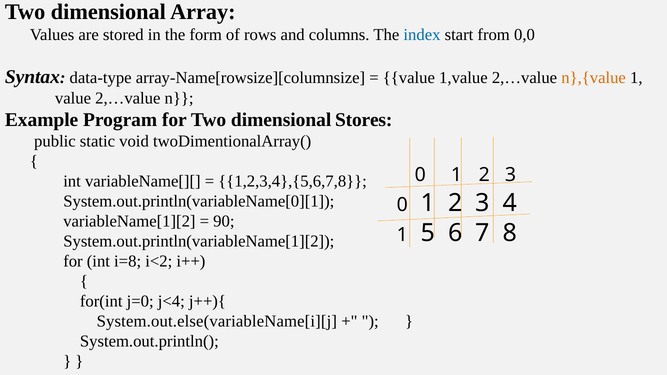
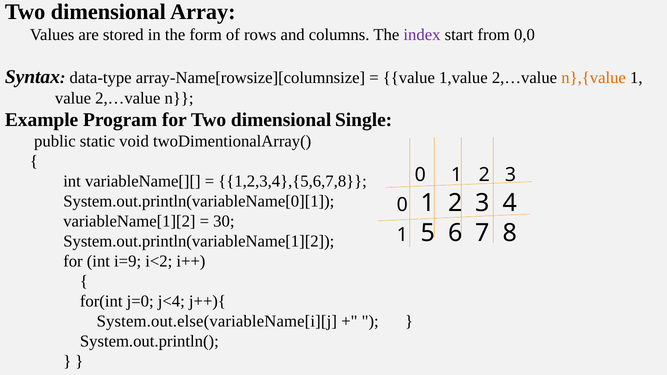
index colour: blue -> purple
Stores: Stores -> Single
90: 90 -> 30
i=8: i=8 -> i=9
